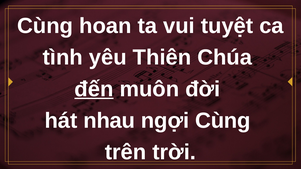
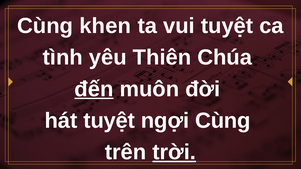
hoan: hoan -> khen
hát nhau: nhau -> tuyệt
trời underline: none -> present
